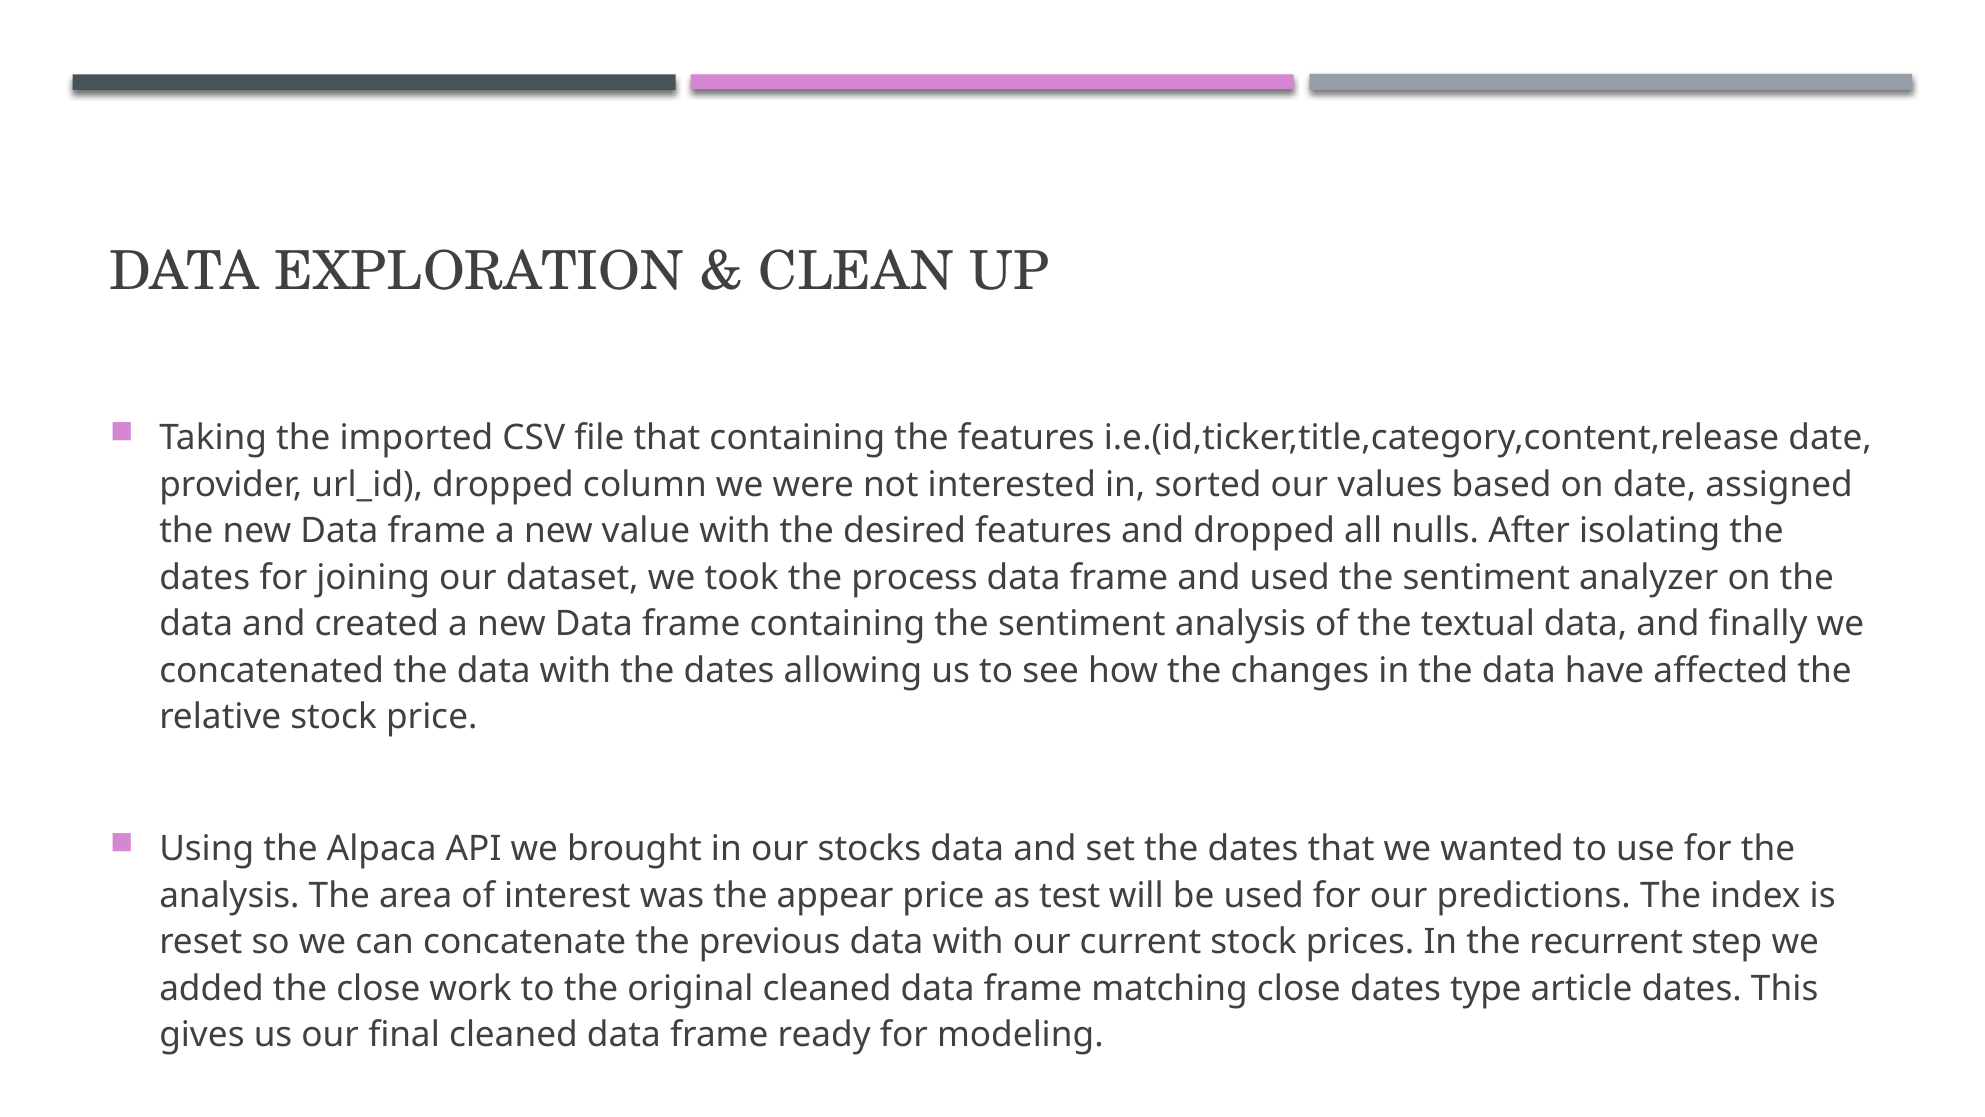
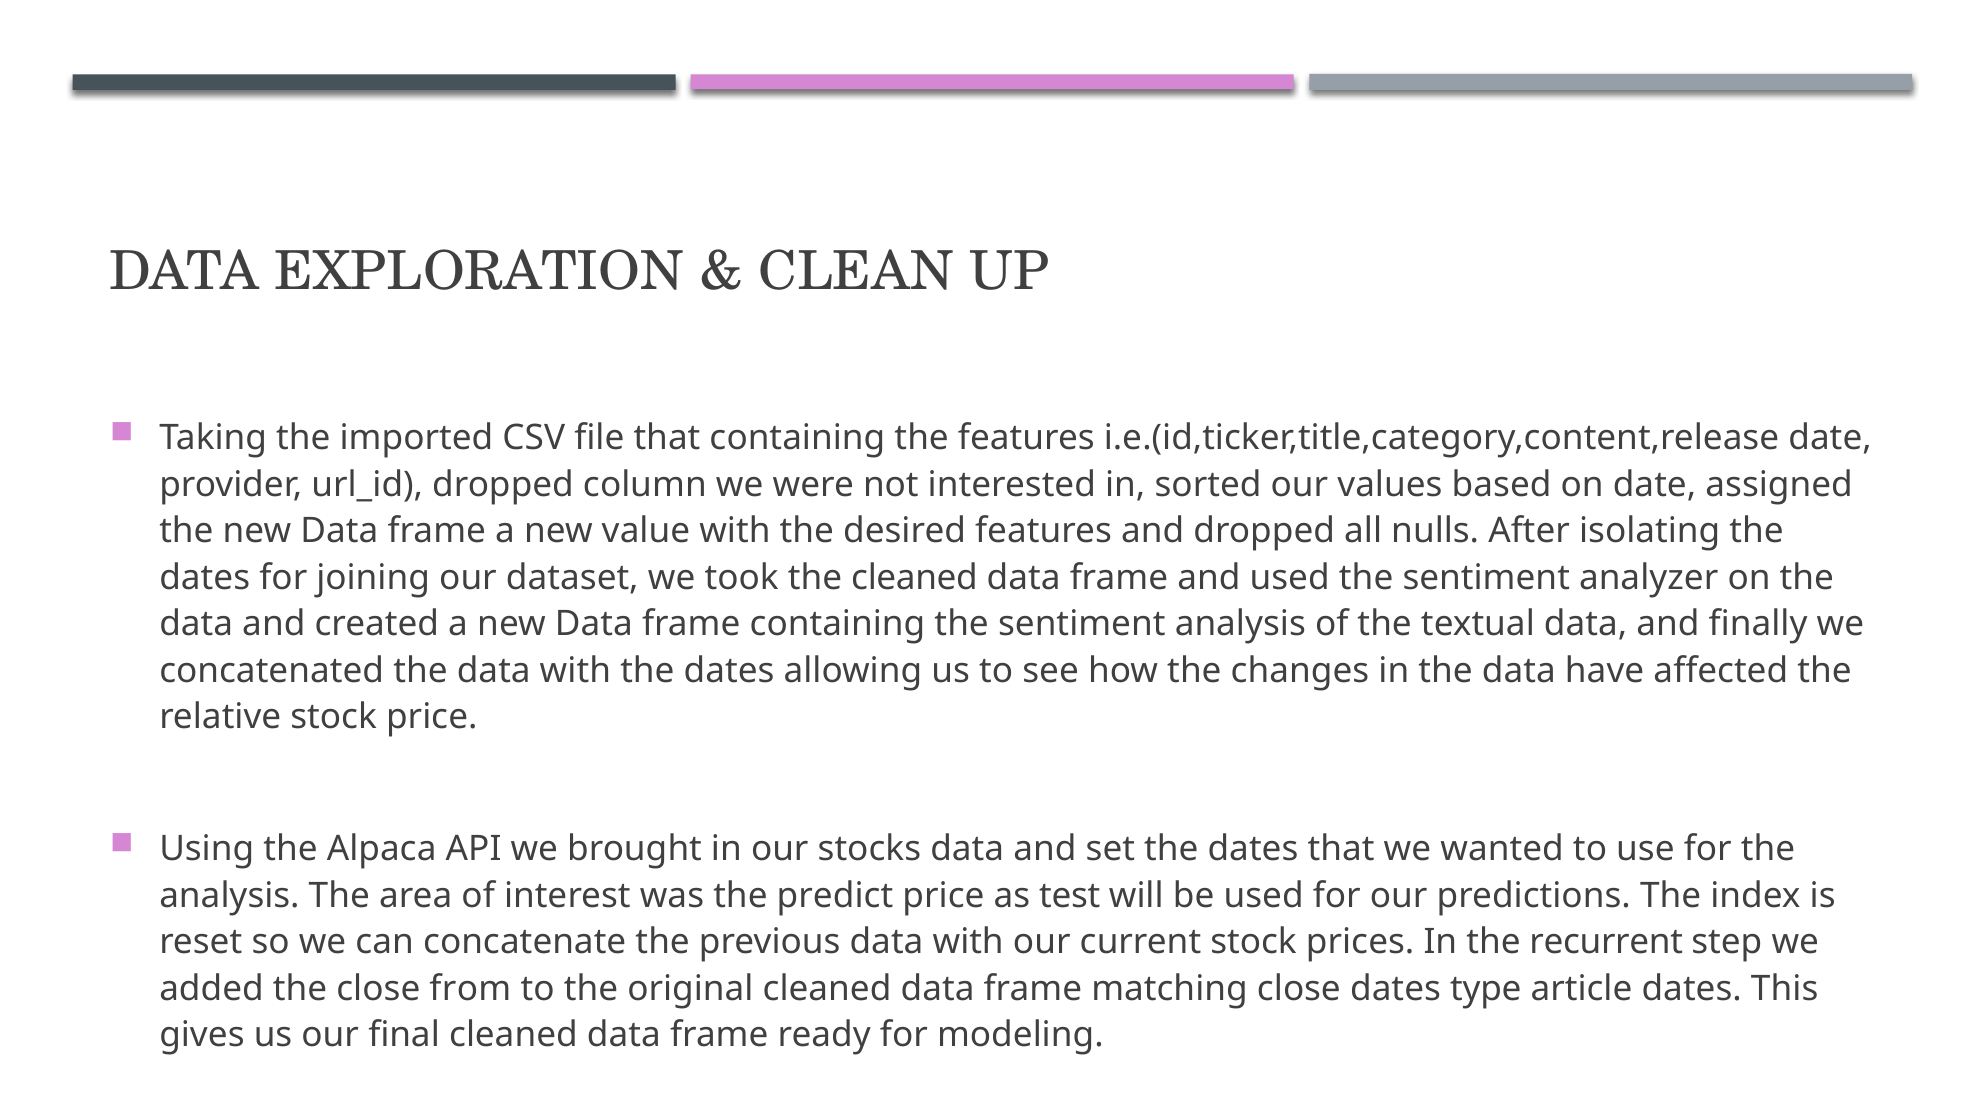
the process: process -> cleaned
appear: appear -> predict
work: work -> from
